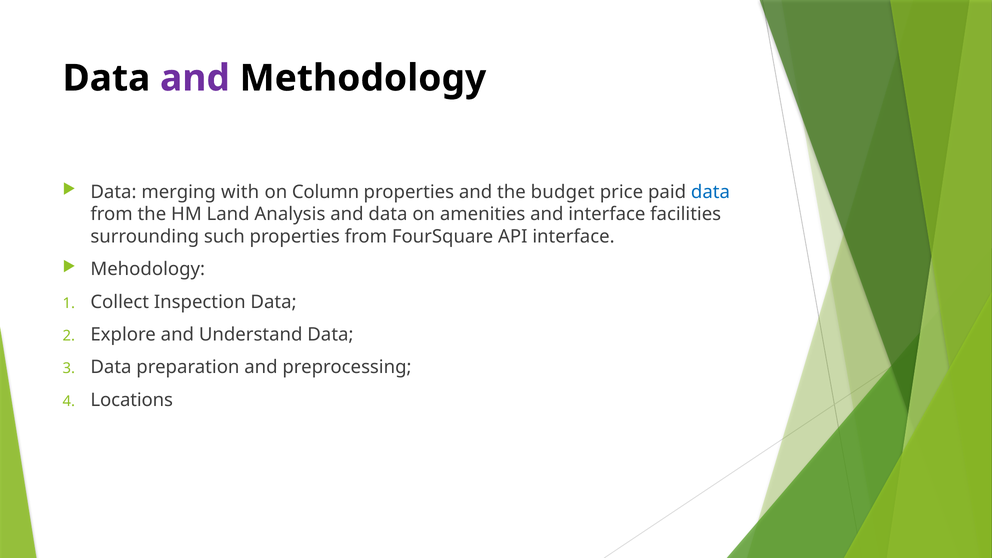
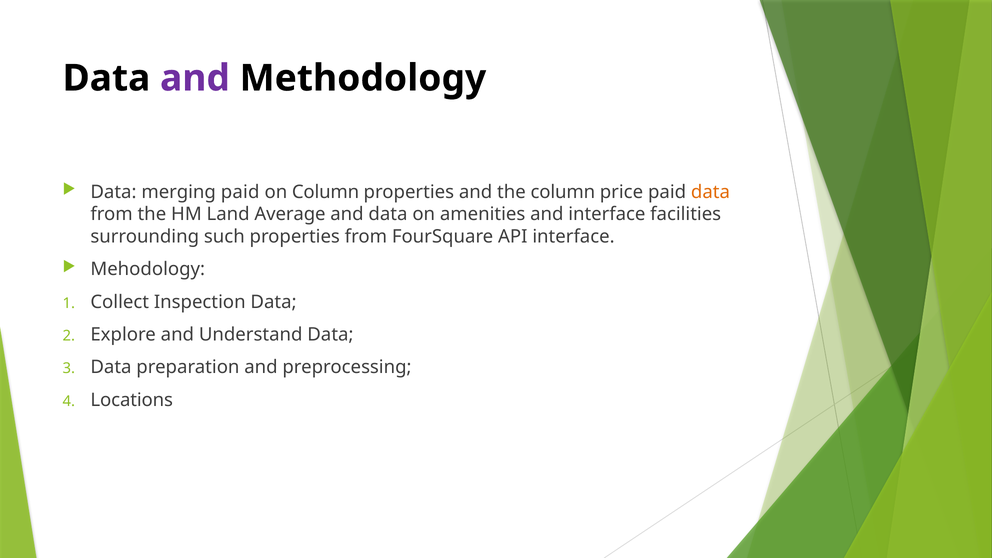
merging with: with -> paid
the budget: budget -> column
data at (710, 192) colour: blue -> orange
Analysis: Analysis -> Average
